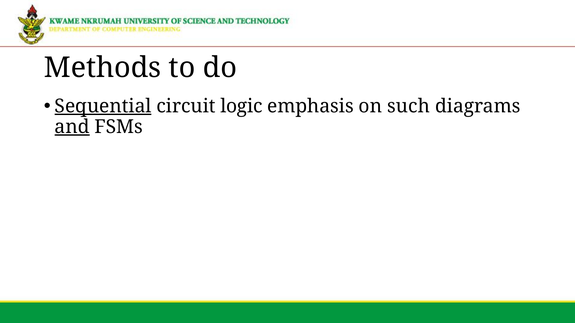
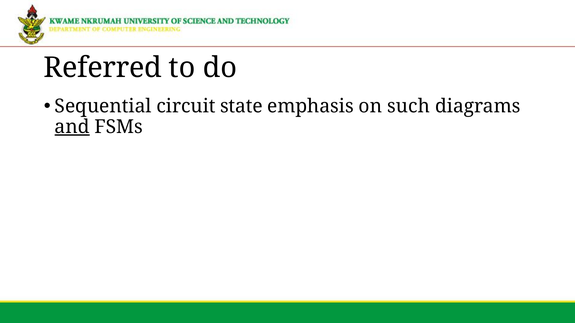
Methods: Methods -> Referred
Sequential underline: present -> none
logic: logic -> state
